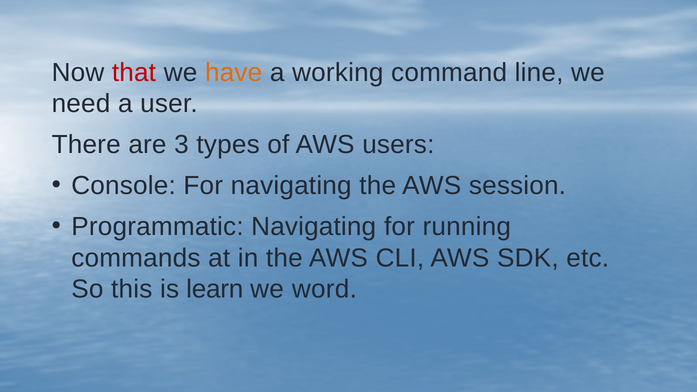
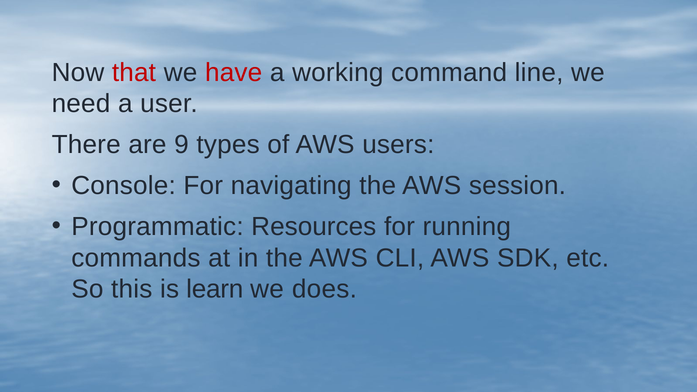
have colour: orange -> red
3: 3 -> 9
Programmatic Navigating: Navigating -> Resources
word: word -> does
